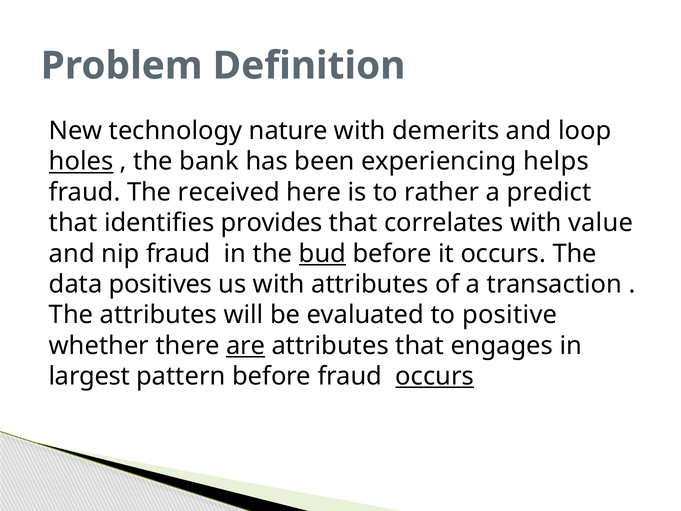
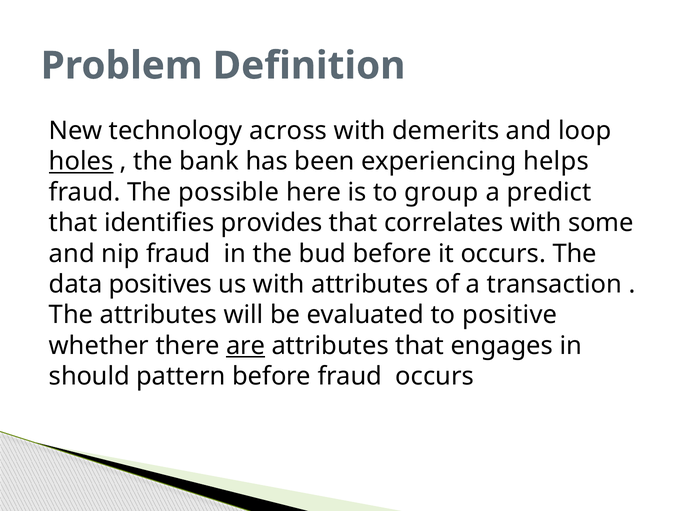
nature: nature -> across
received: received -> possible
rather: rather -> group
value: value -> some
bud underline: present -> none
largest: largest -> should
occurs at (435, 376) underline: present -> none
